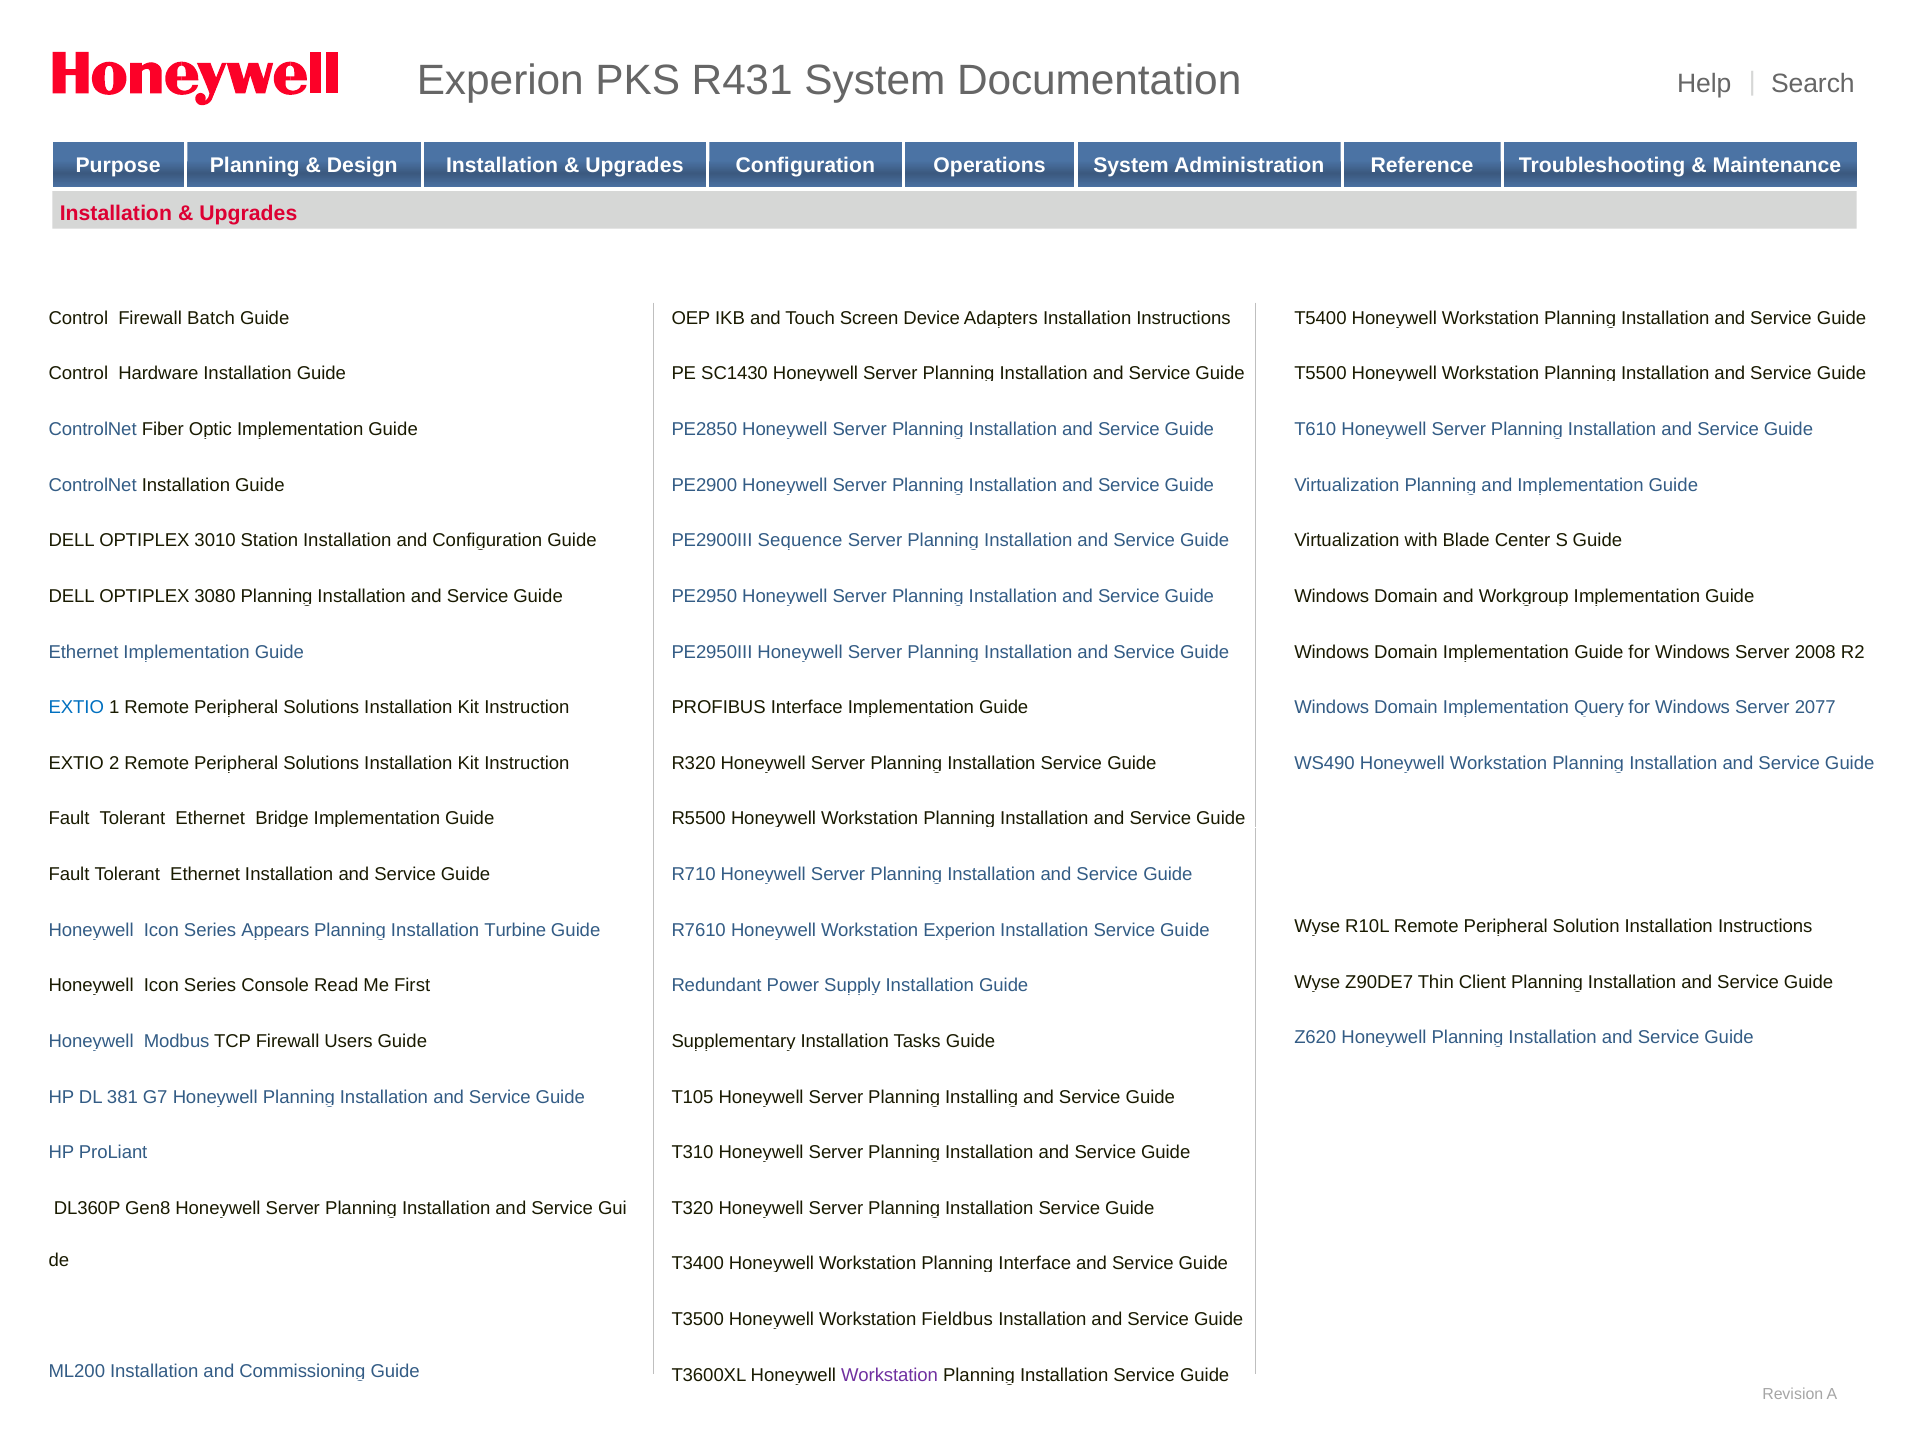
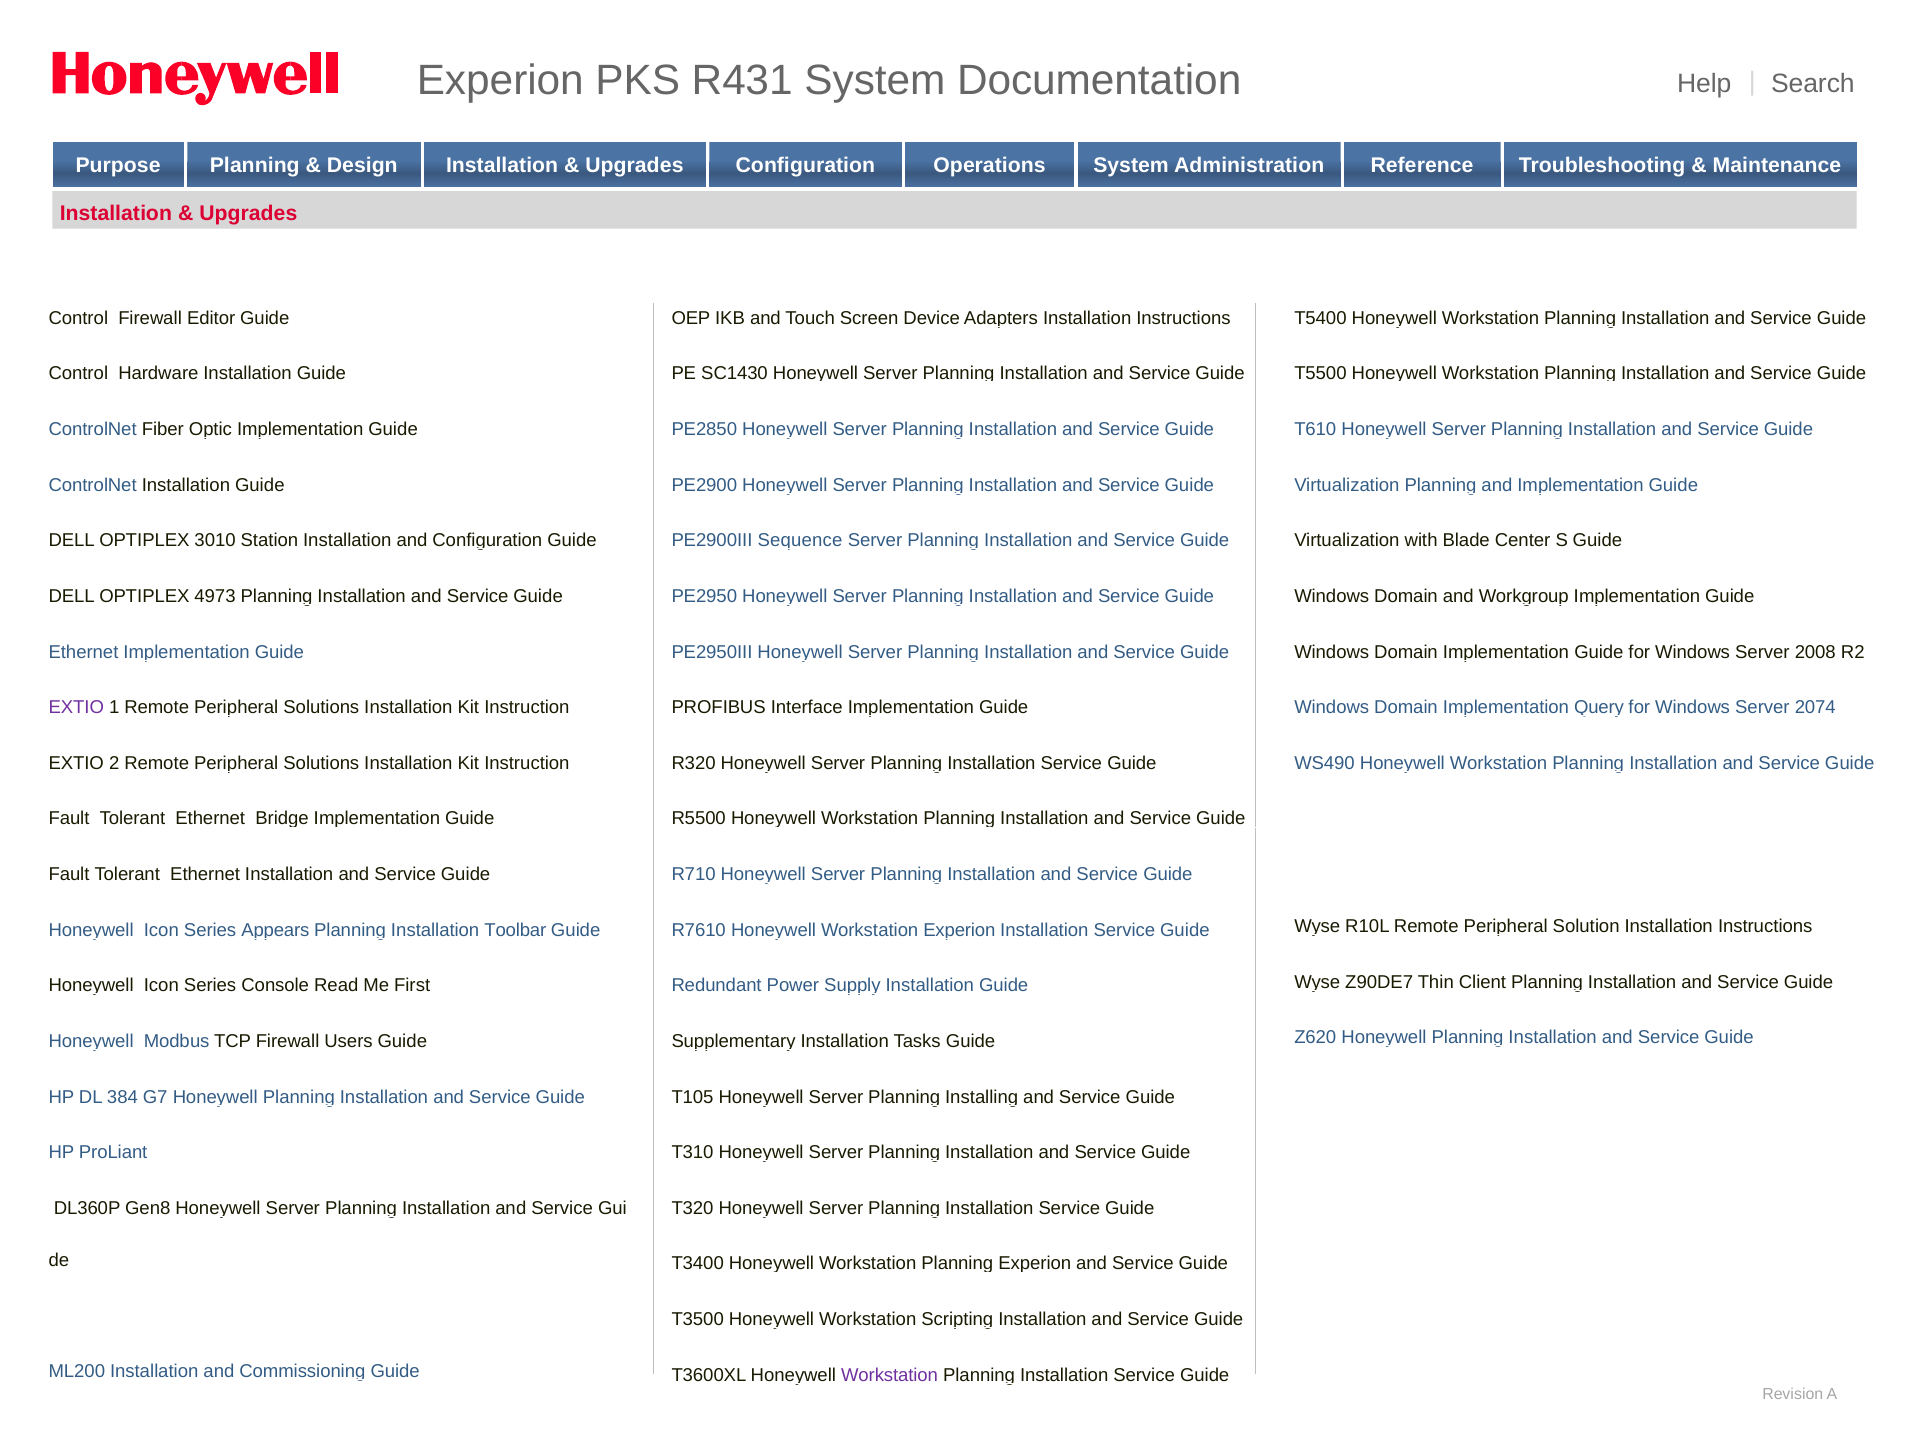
Batch: Batch -> Editor
3080: 3080 -> 4973
EXTIO at (76, 707) colour: blue -> purple
2077: 2077 -> 2074
Turbine: Turbine -> Toolbar
381: 381 -> 384
Planning Interface: Interface -> Experion
Fieldbus: Fieldbus -> Scripting
